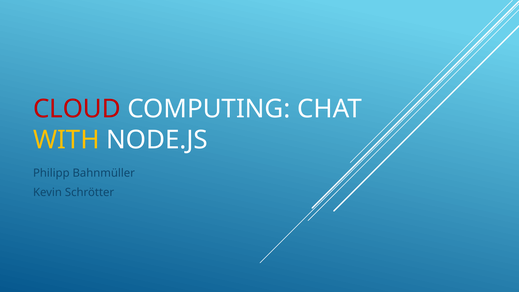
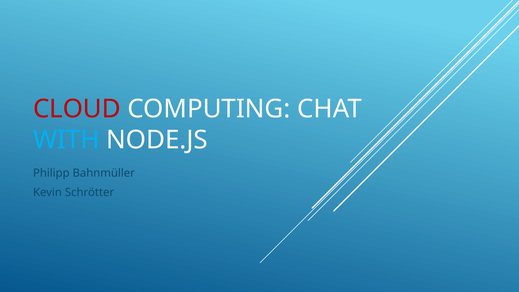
WITH colour: yellow -> light blue
